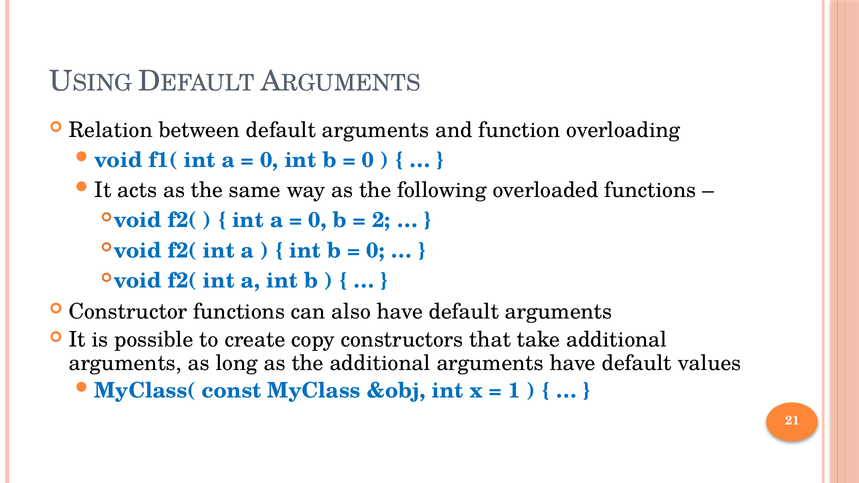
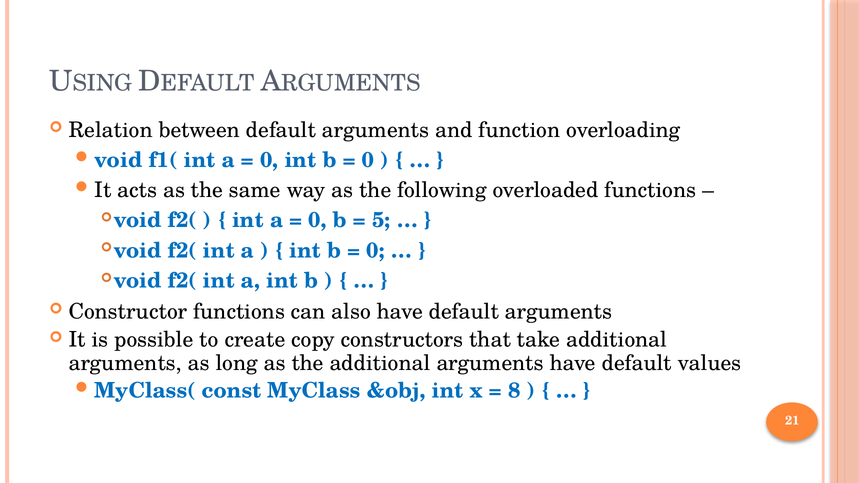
2: 2 -> 5
1: 1 -> 8
